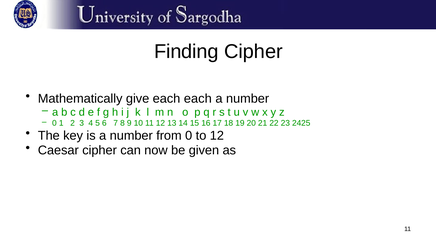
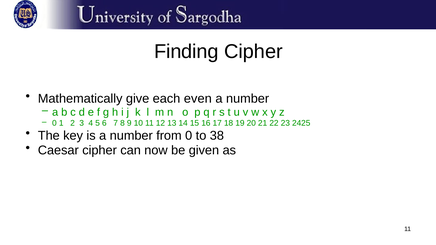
each each: each -> even
to 12: 12 -> 38
